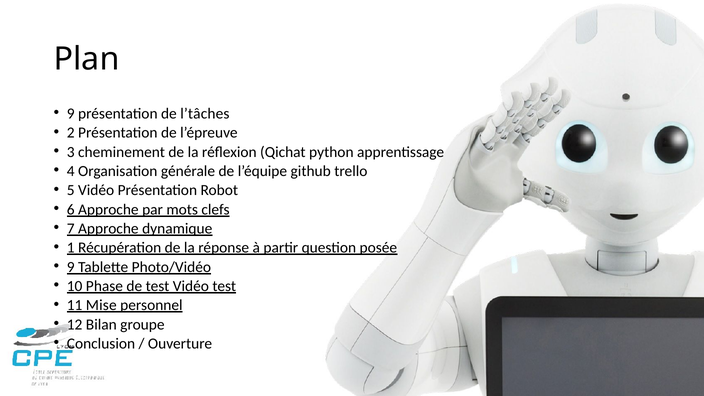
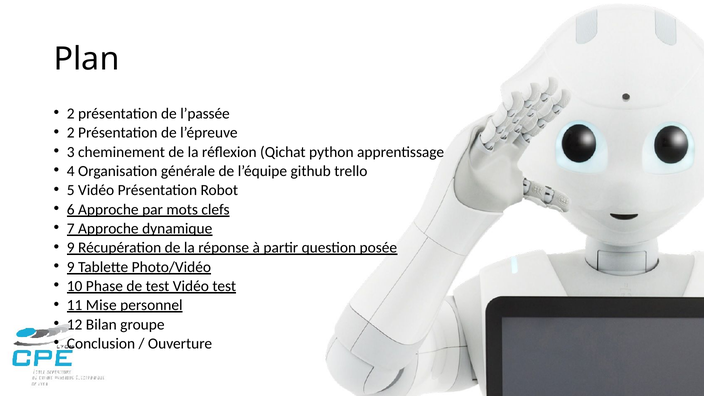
9 at (71, 114): 9 -> 2
l’tâches: l’tâches -> l’passée
1 at (71, 248): 1 -> 9
